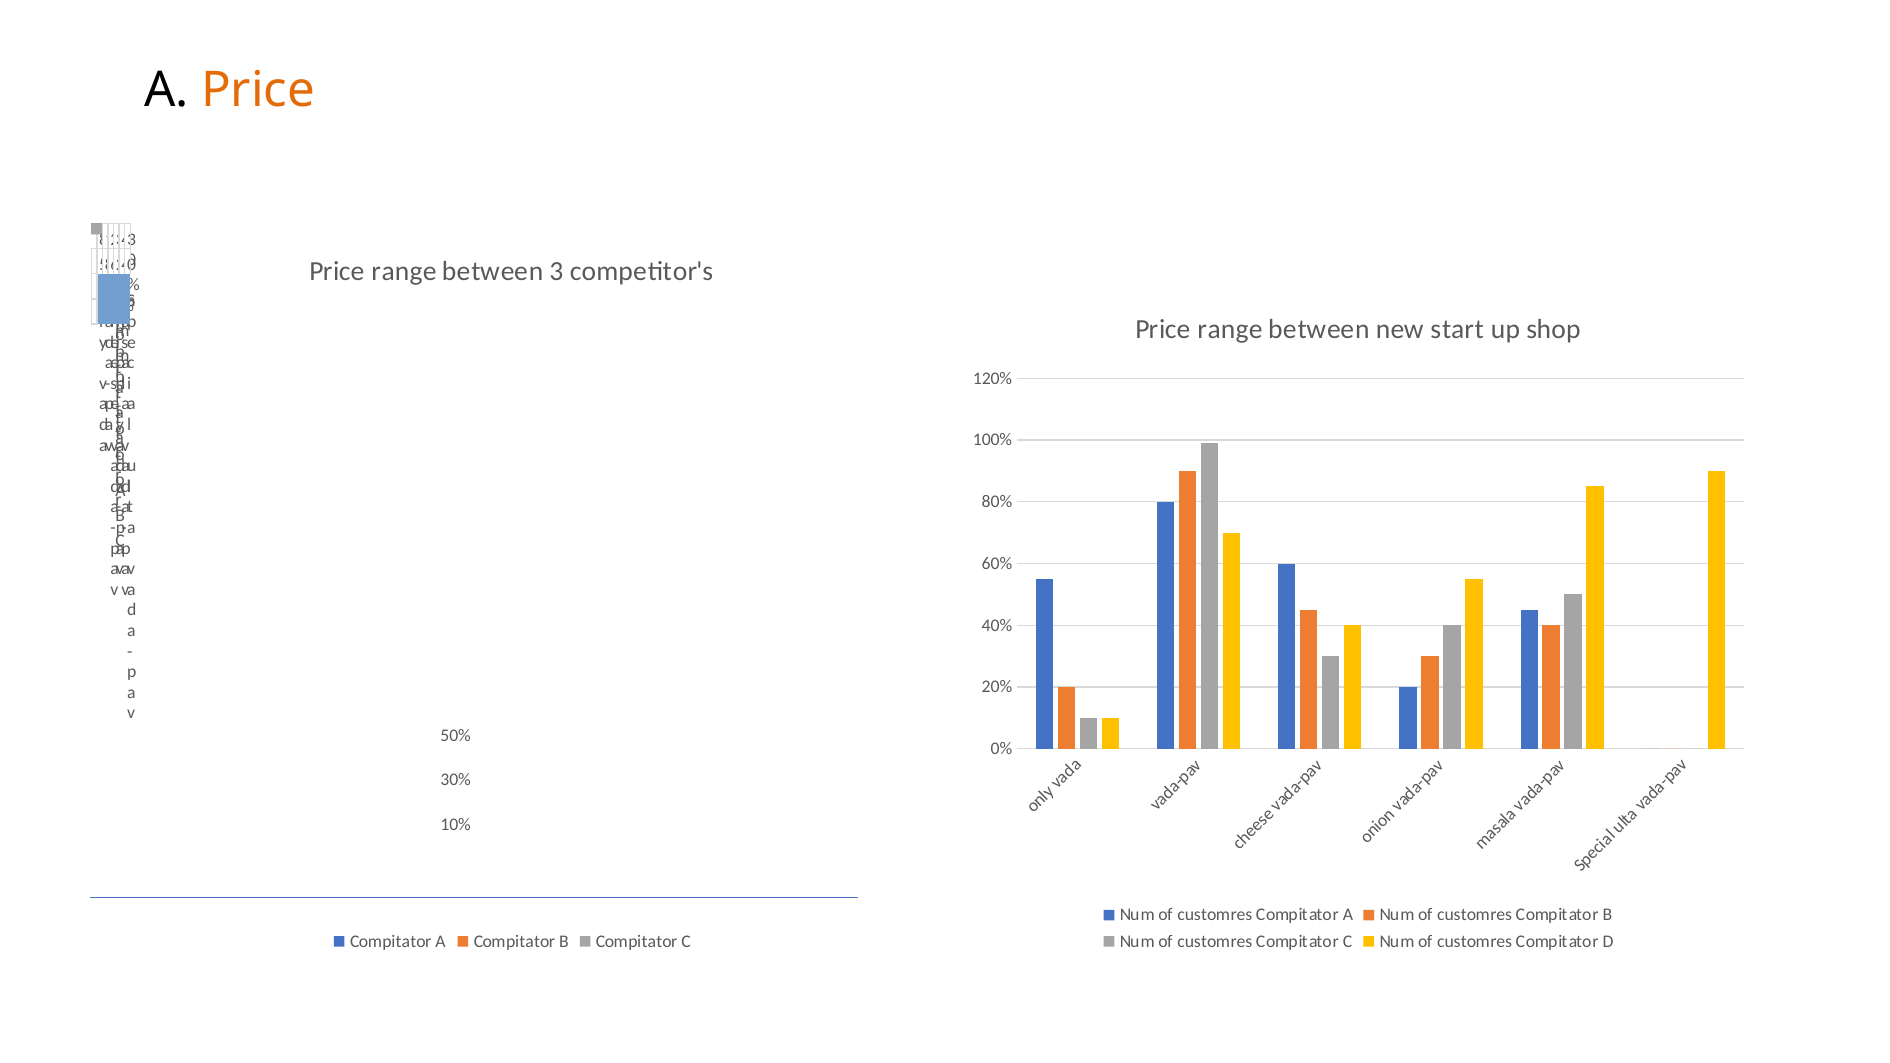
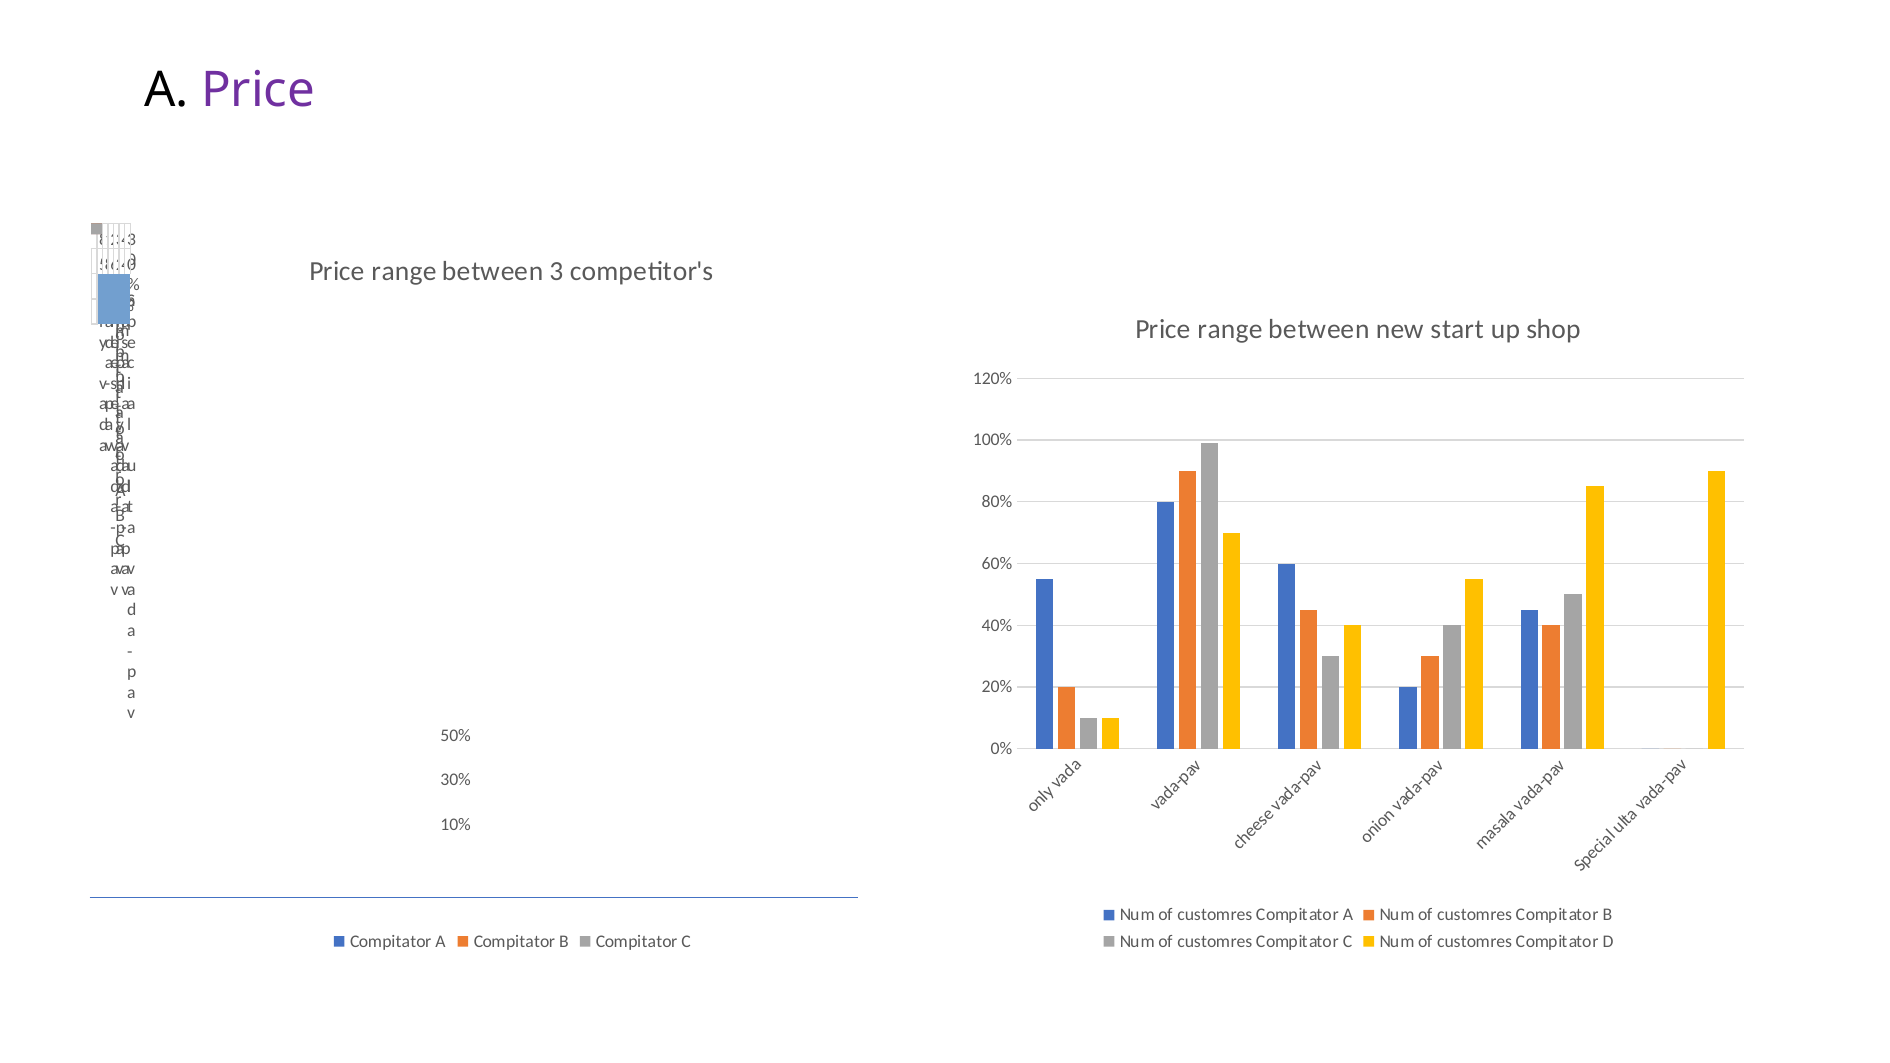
Price at (258, 90) colour: orange -> purple
